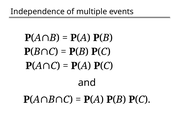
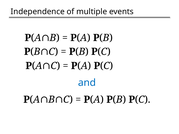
and colour: black -> blue
